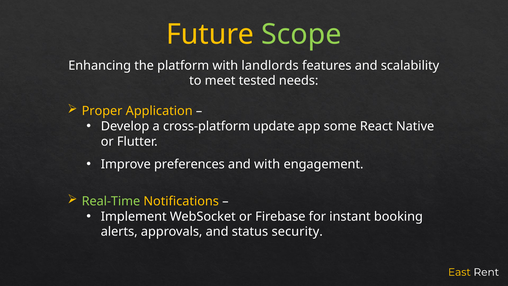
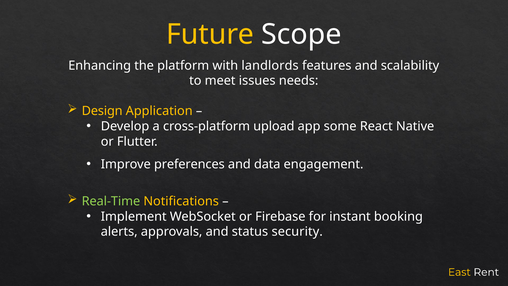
Scope colour: light green -> white
tested: tested -> issues
Proper: Proper -> Design
update: update -> upload
and with: with -> data
